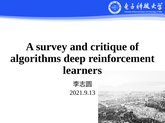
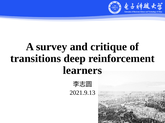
algorithms: algorithms -> transitions
